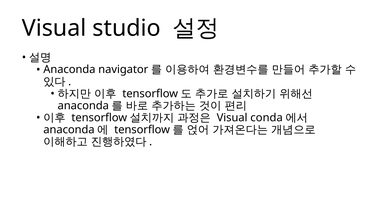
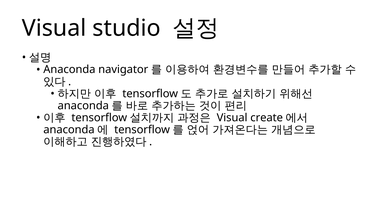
conda: conda -> create
